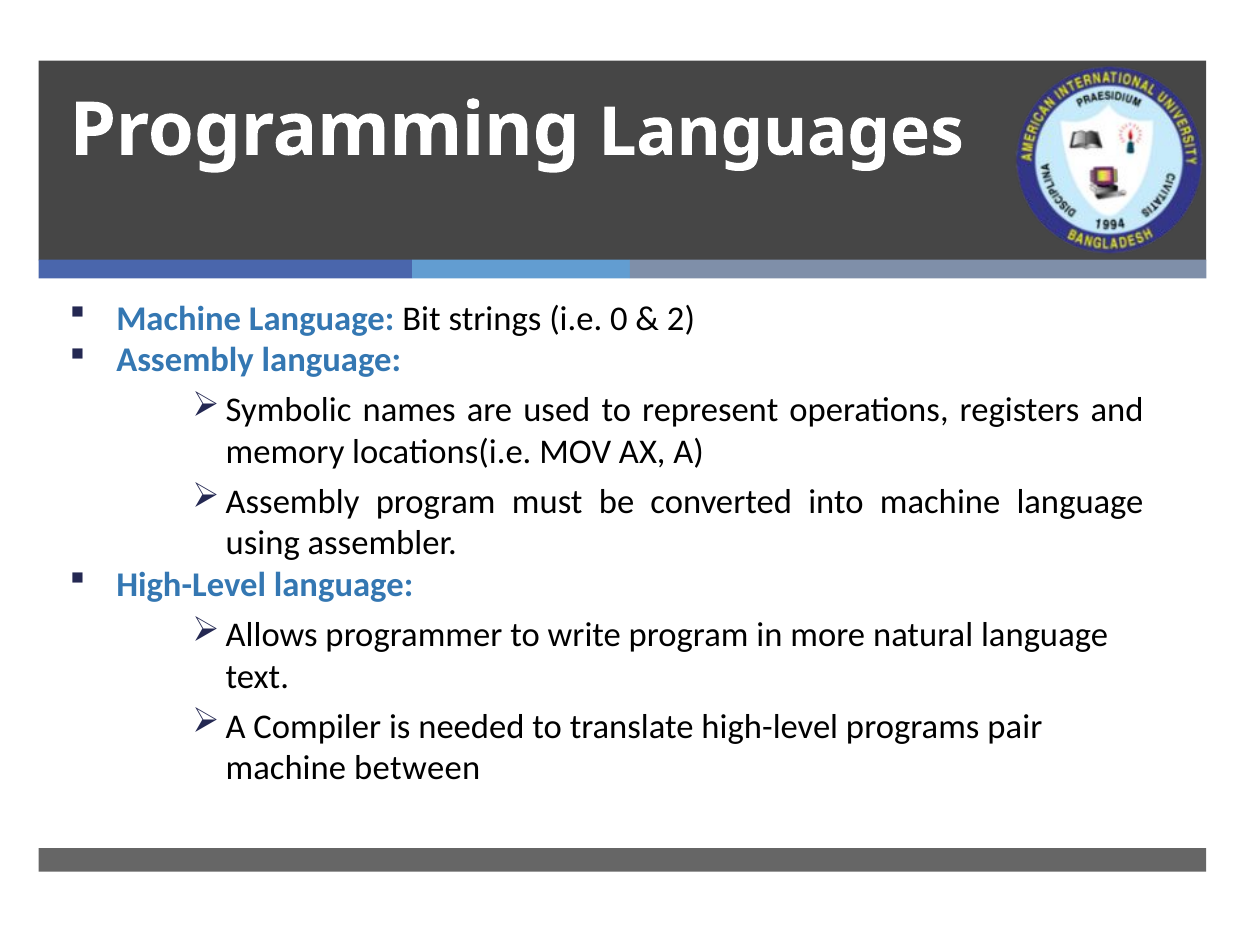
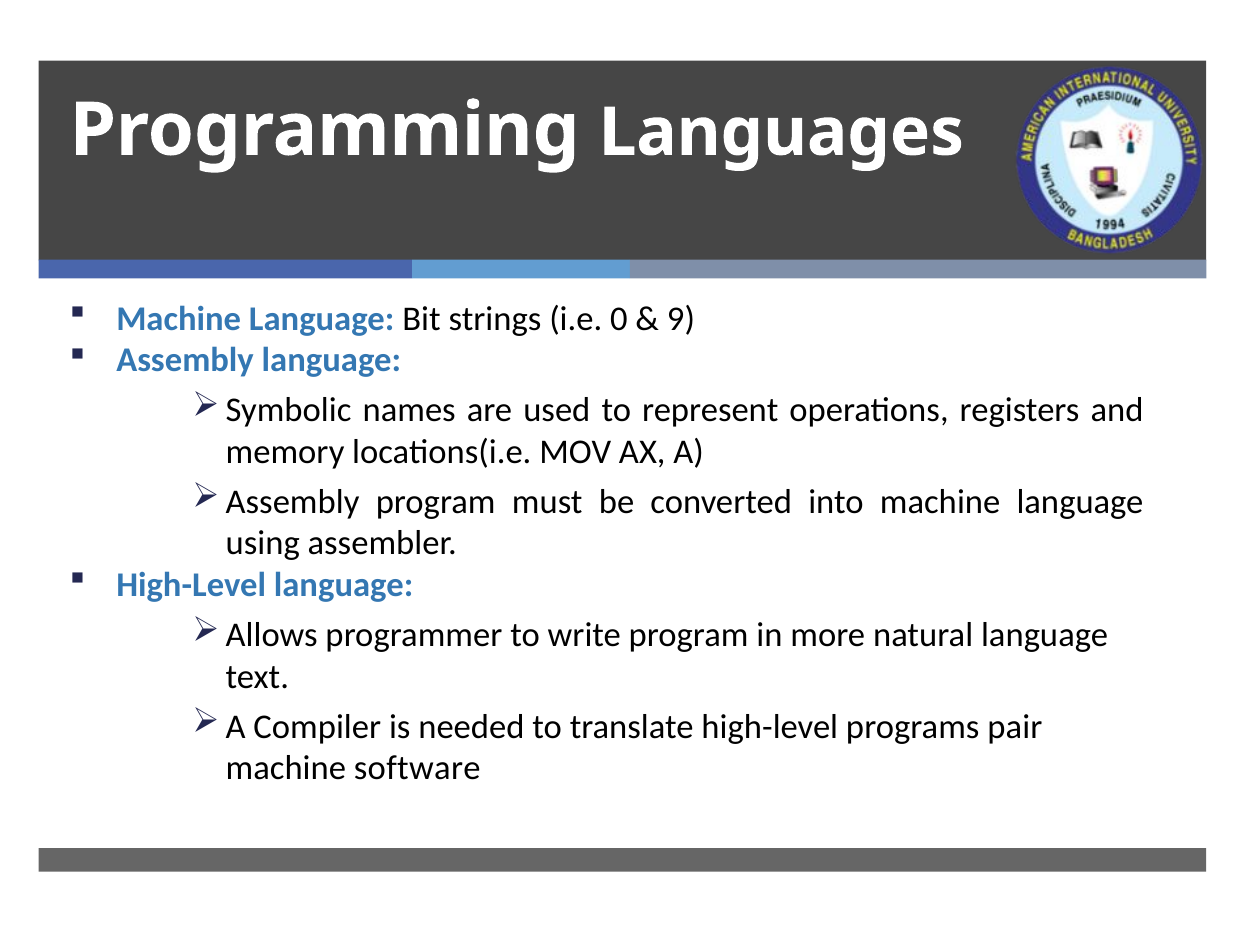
2: 2 -> 9
between: between -> software
